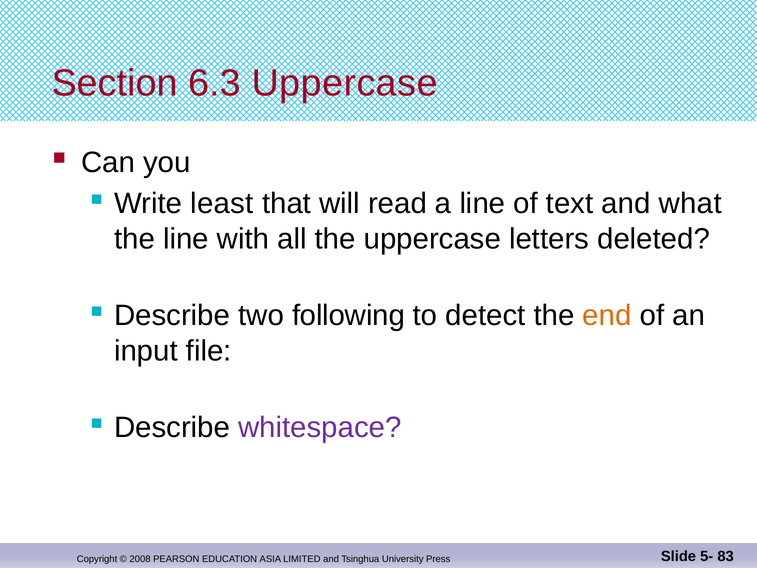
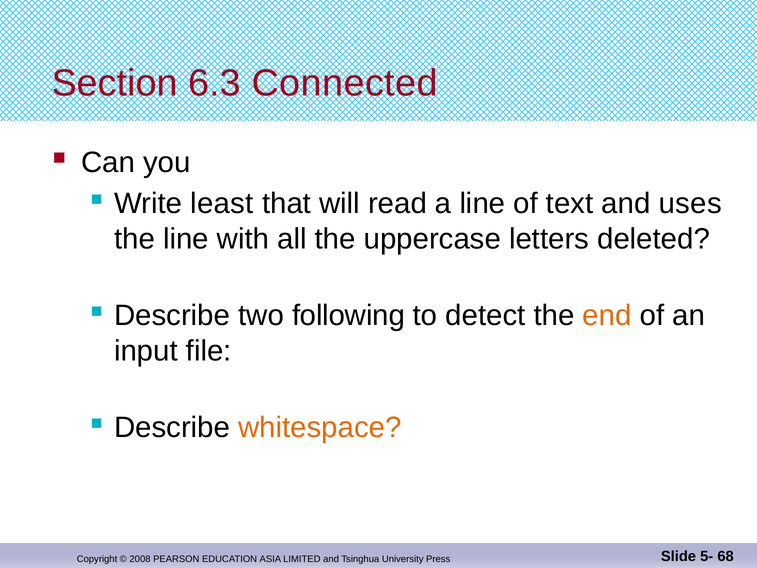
6.3 Uppercase: Uppercase -> Connected
what: what -> uses
whitespace colour: purple -> orange
83: 83 -> 68
